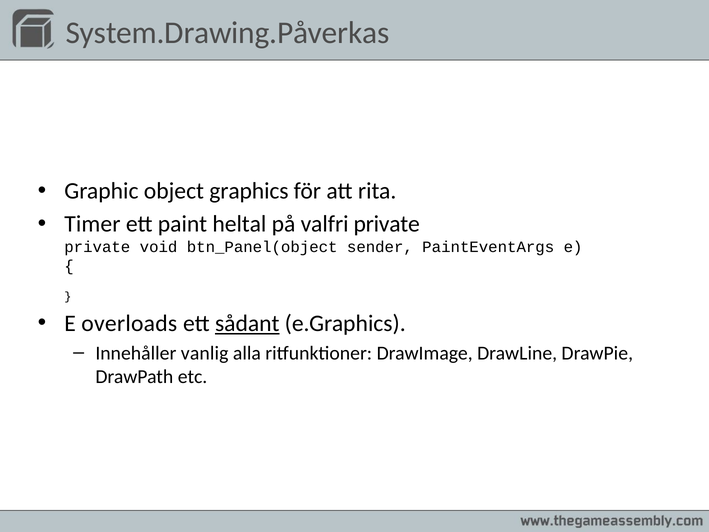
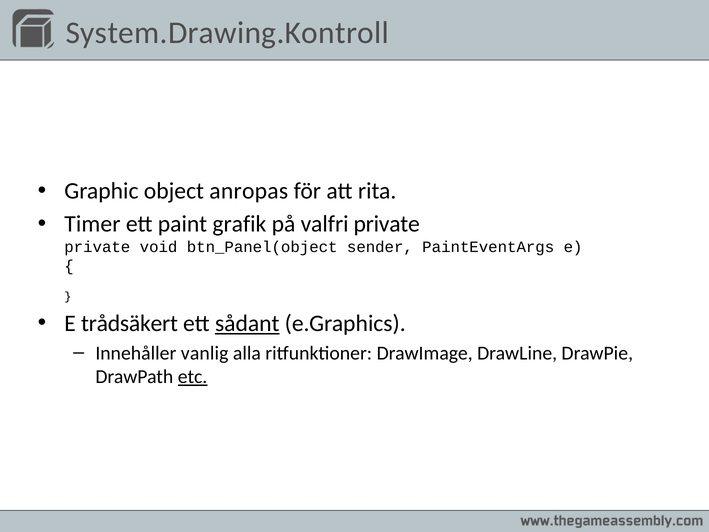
System.Drawing.Påverkas: System.Drawing.Påverkas -> System.Drawing.Kontroll
graphics: graphics -> anropas
heltal: heltal -> grafik
overloads: overloads -> trådsäkert
etc underline: none -> present
